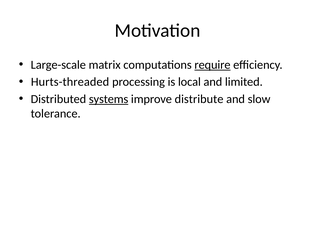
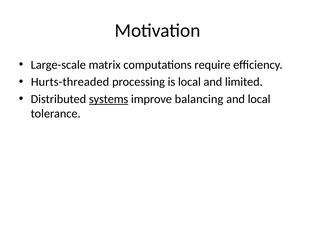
require underline: present -> none
distribute: distribute -> balancing
and slow: slow -> local
